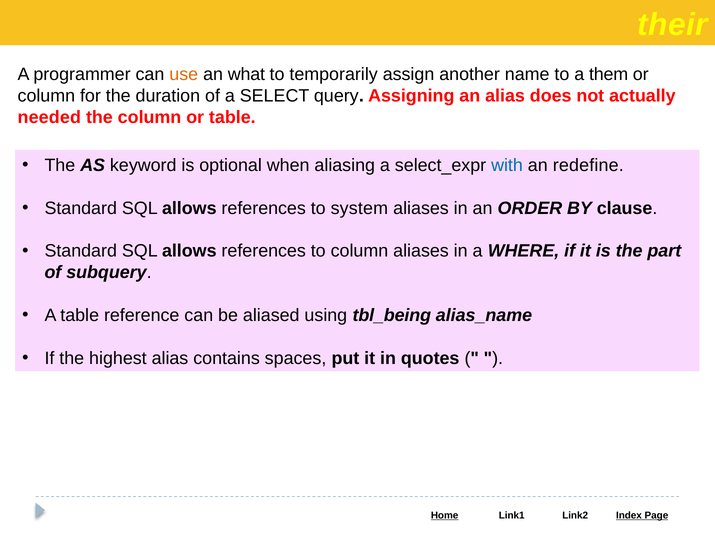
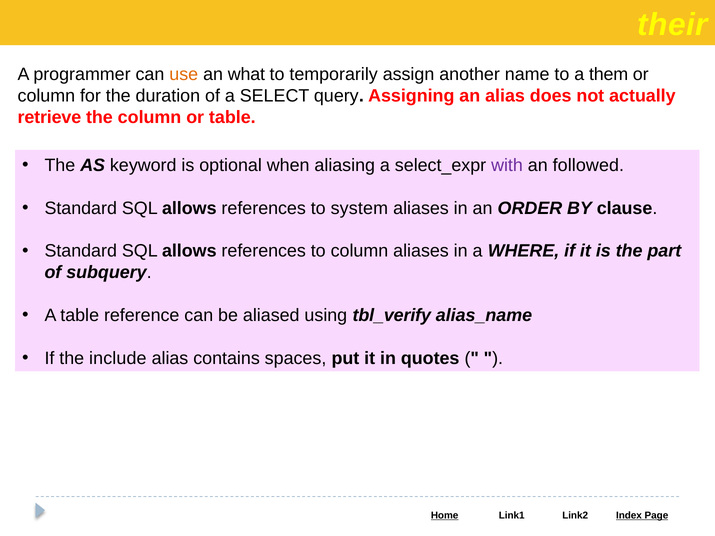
needed: needed -> retrieve
with colour: blue -> purple
redefine: redefine -> followed
tbl_being: tbl_being -> tbl_verify
highest: highest -> include
